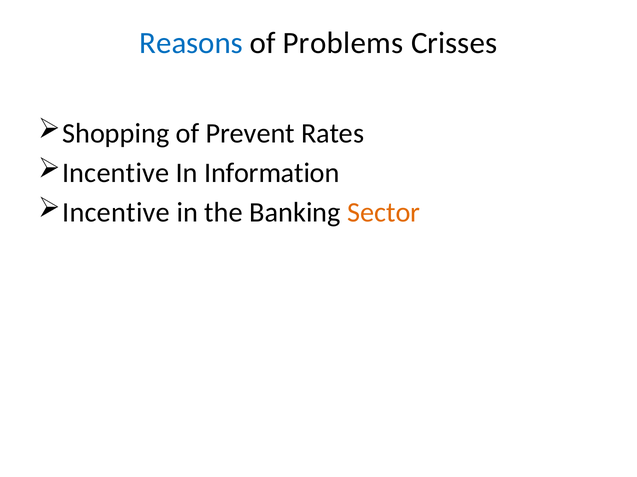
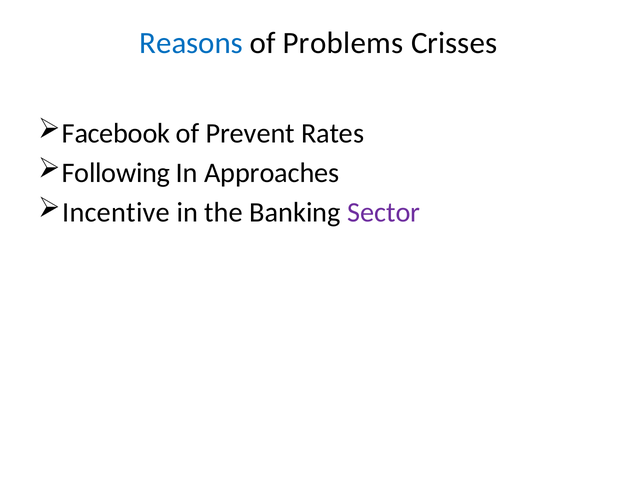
Shopping: Shopping -> Facebook
Incentive at (116, 173): Incentive -> Following
Information: Information -> Approaches
Sector colour: orange -> purple
